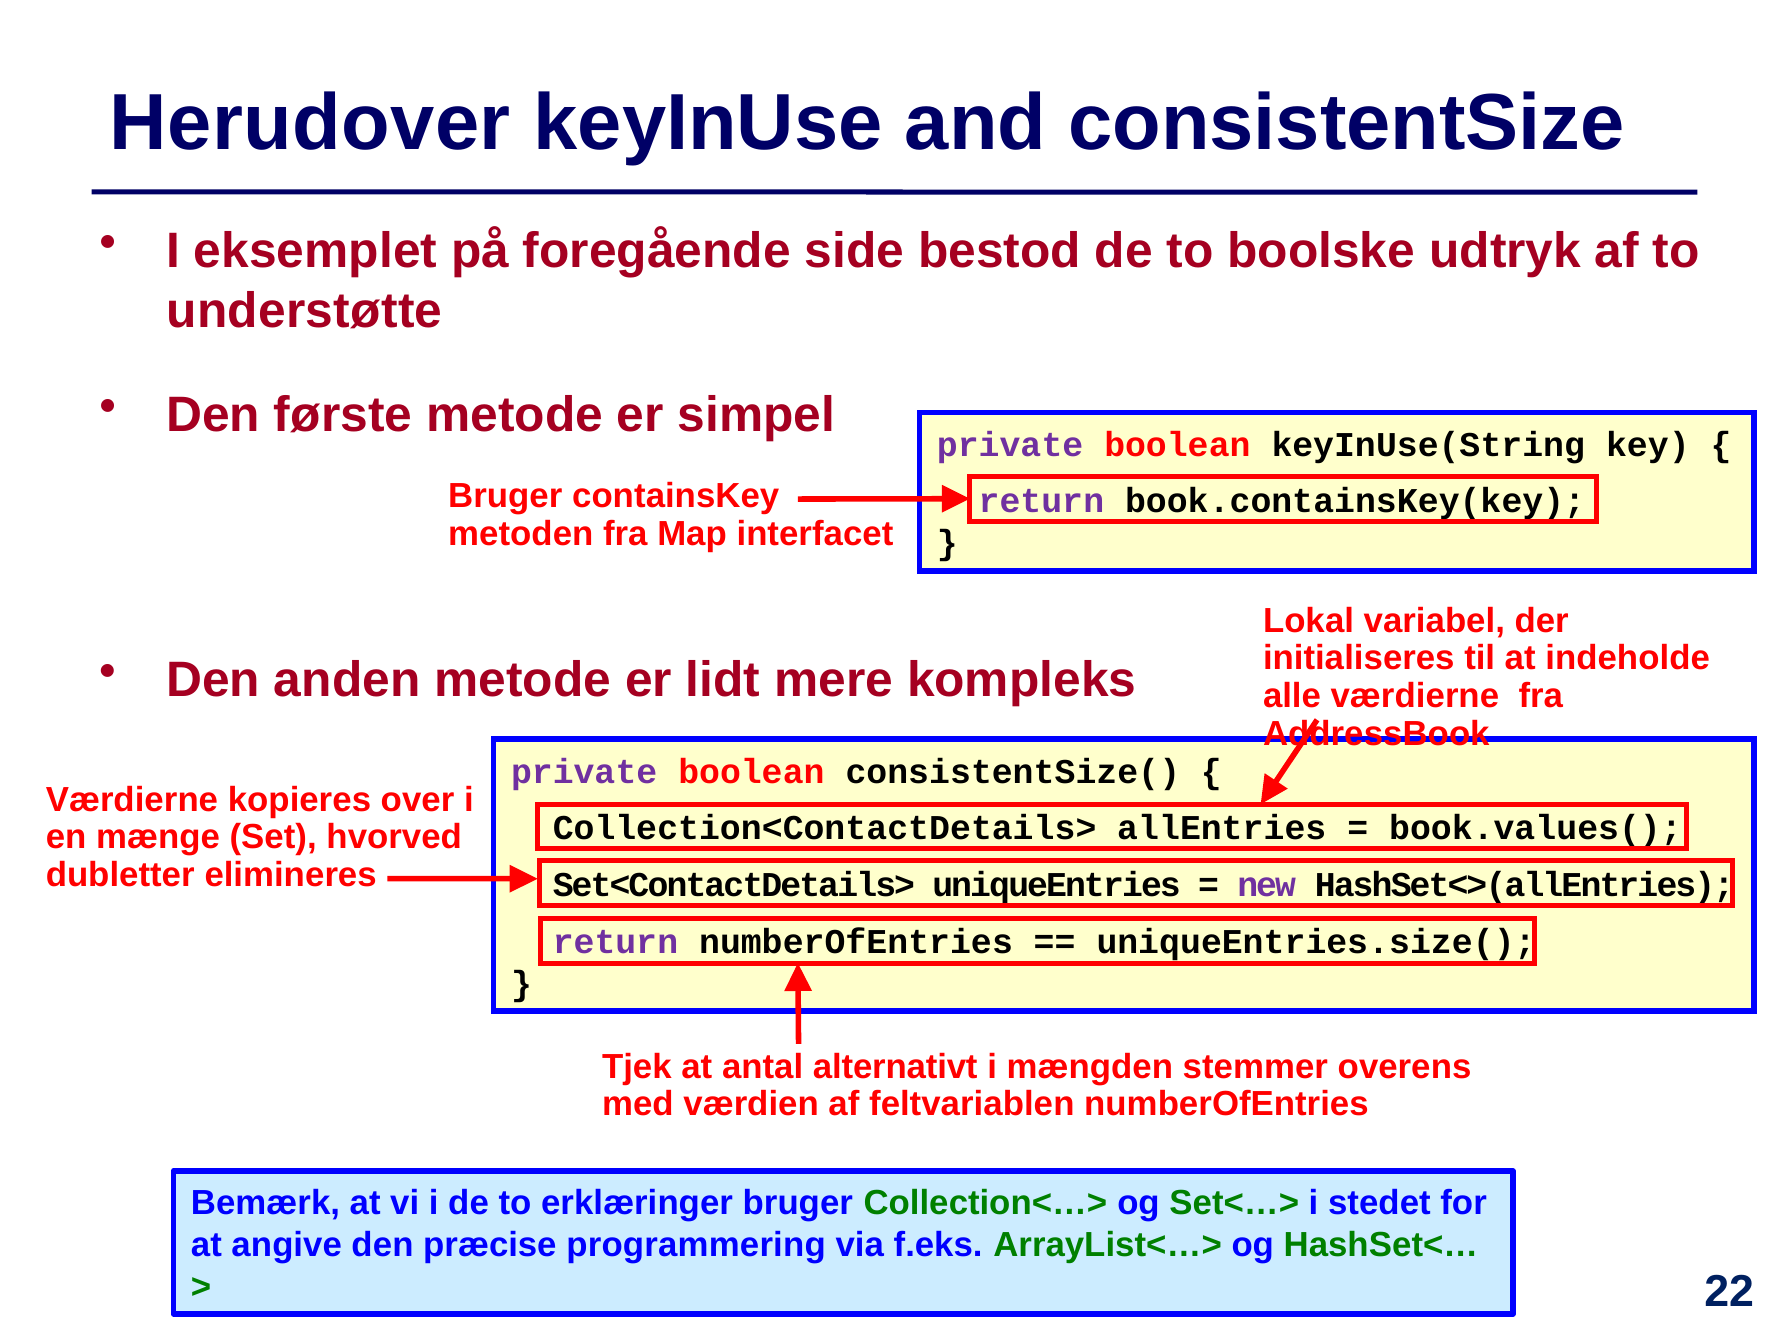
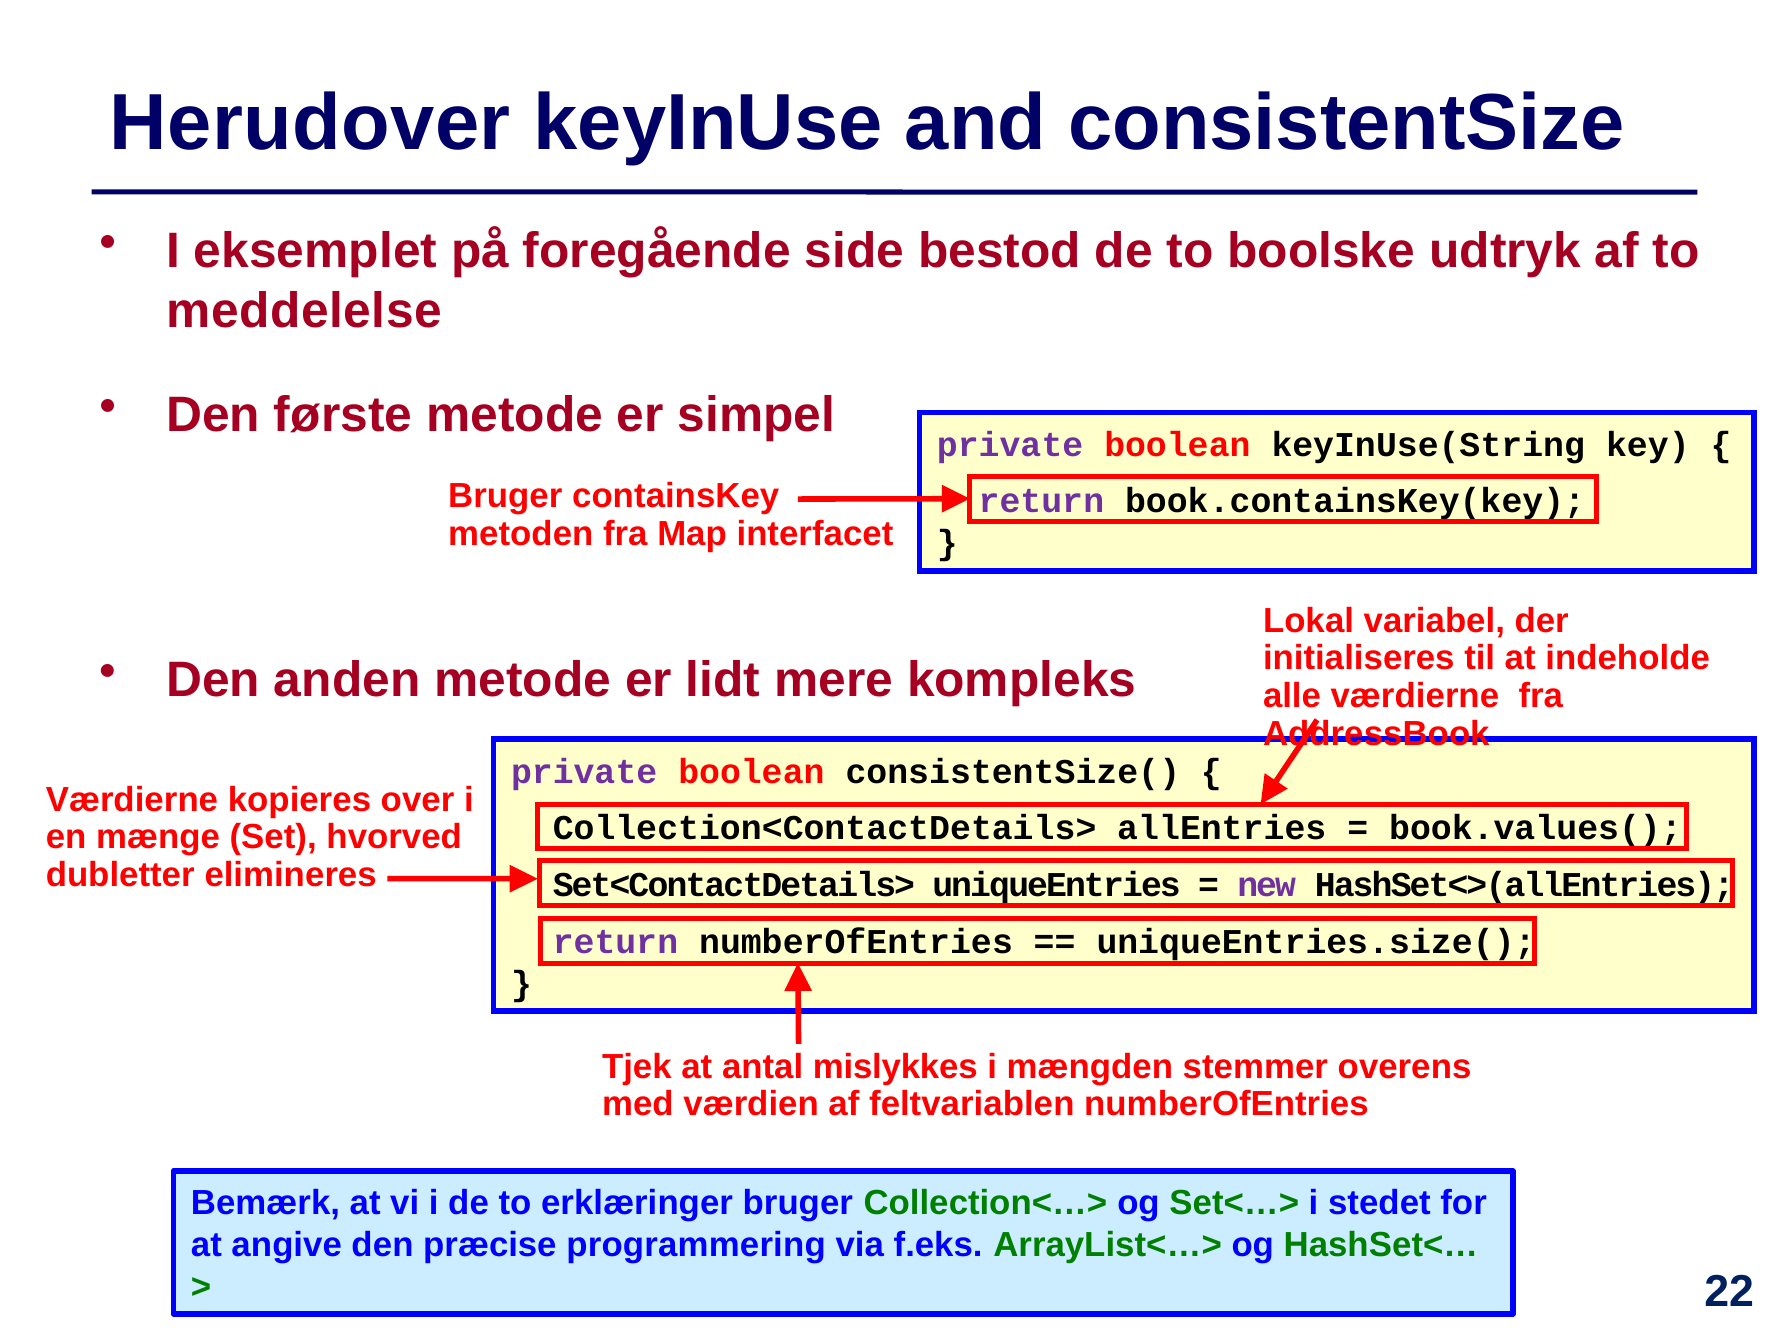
understøtte: understøtte -> meddelelse
alternativt: alternativt -> mislykkes
